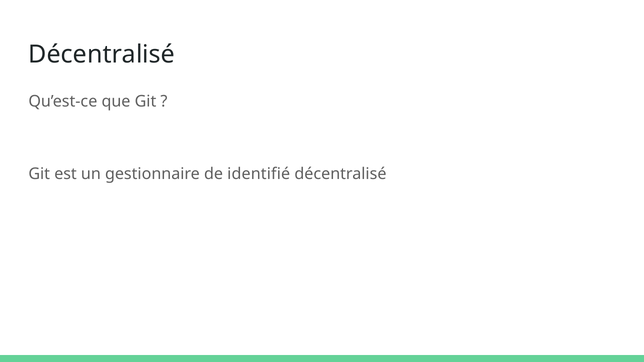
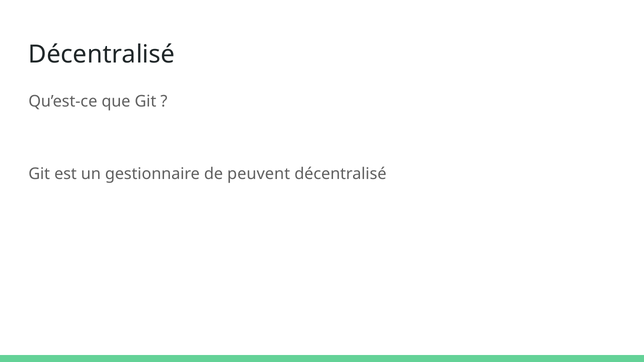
identifié: identifié -> peuvent
